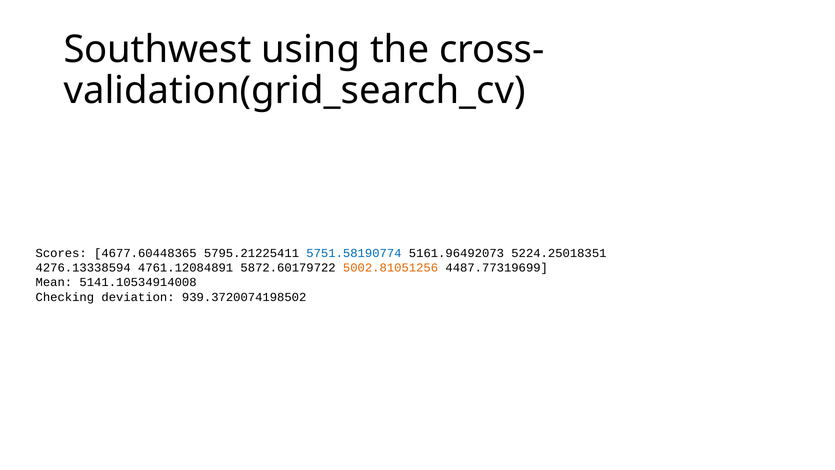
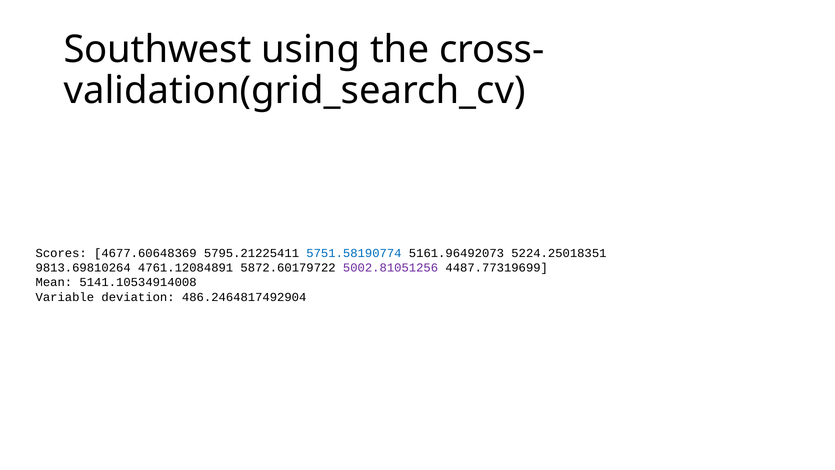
4677.60448365: 4677.60448365 -> 4677.60648369
4276.13338594: 4276.13338594 -> 9813.69810264
5002.81051256 colour: orange -> purple
Checking: Checking -> Variable
939.3720074198502: 939.3720074198502 -> 486.2464817492904
